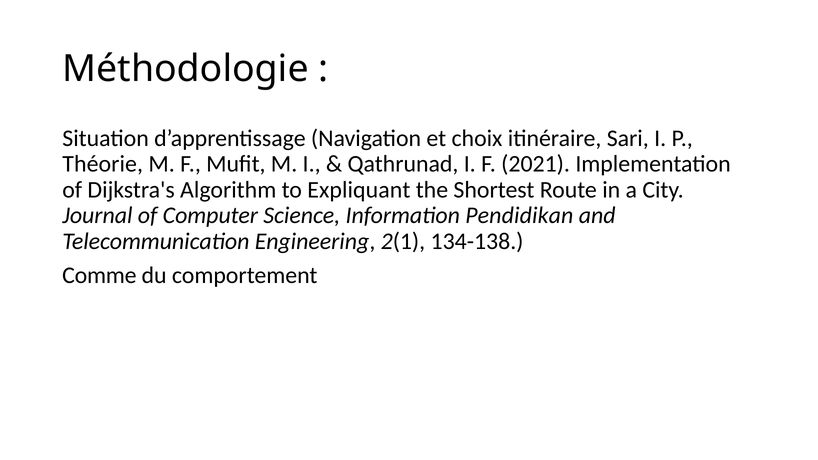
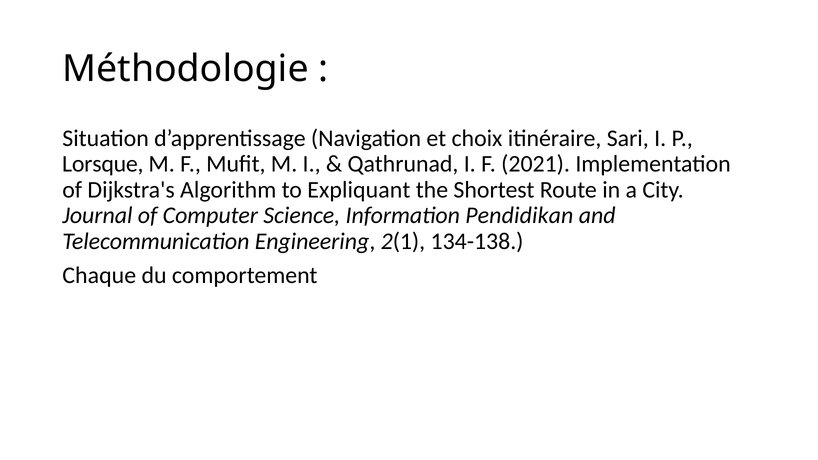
Théorie: Théorie -> Lorsque
Comme: Comme -> Chaque
